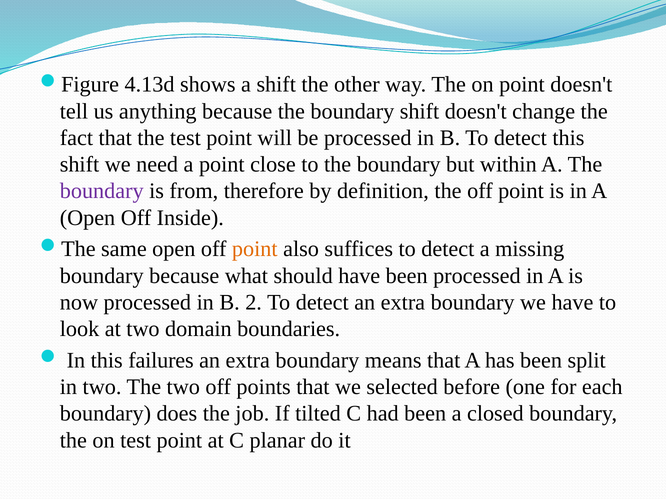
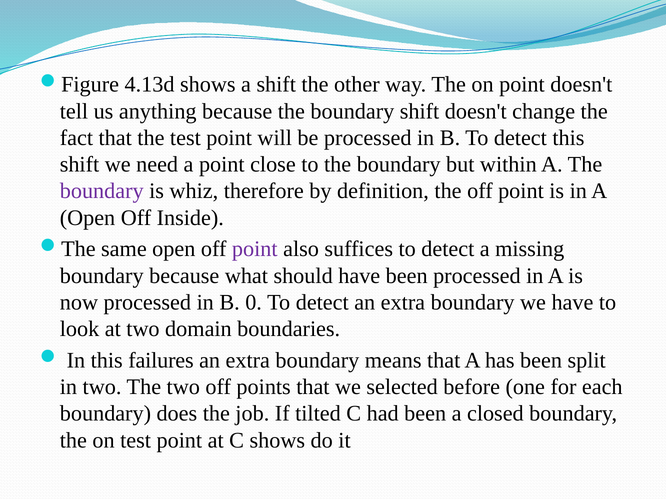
from: from -> whiz
point at (255, 249) colour: orange -> purple
2: 2 -> 0
C planar: planar -> shows
